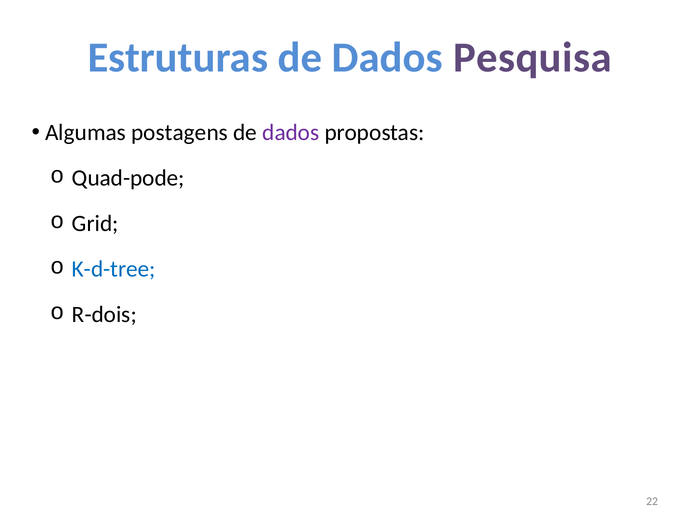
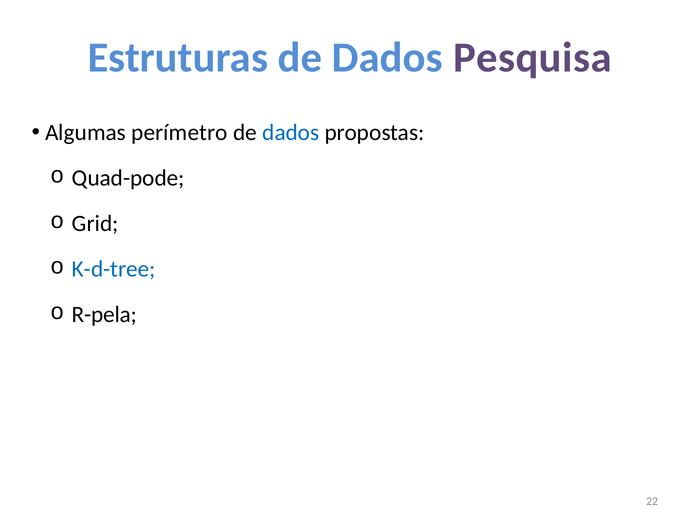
postagens: postagens -> perímetro
dados at (291, 133) colour: purple -> blue
R-dois: R-dois -> R-pela
